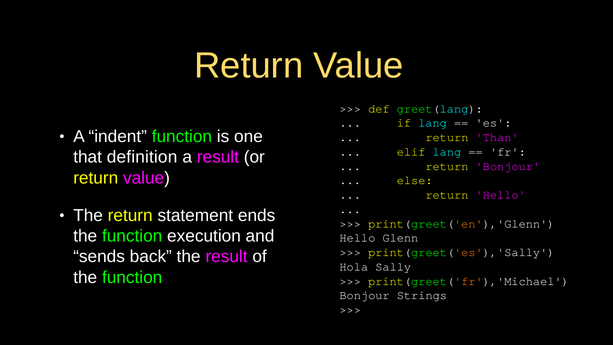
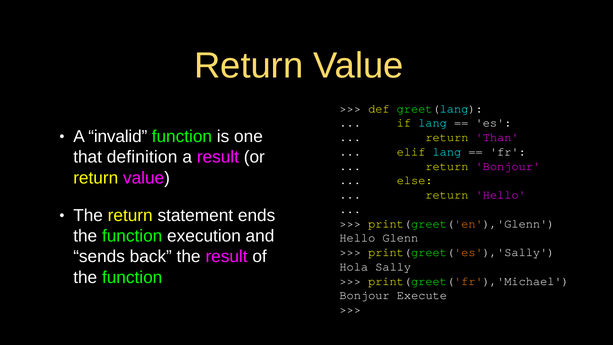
indent: indent -> invalid
Strings: Strings -> Execute
